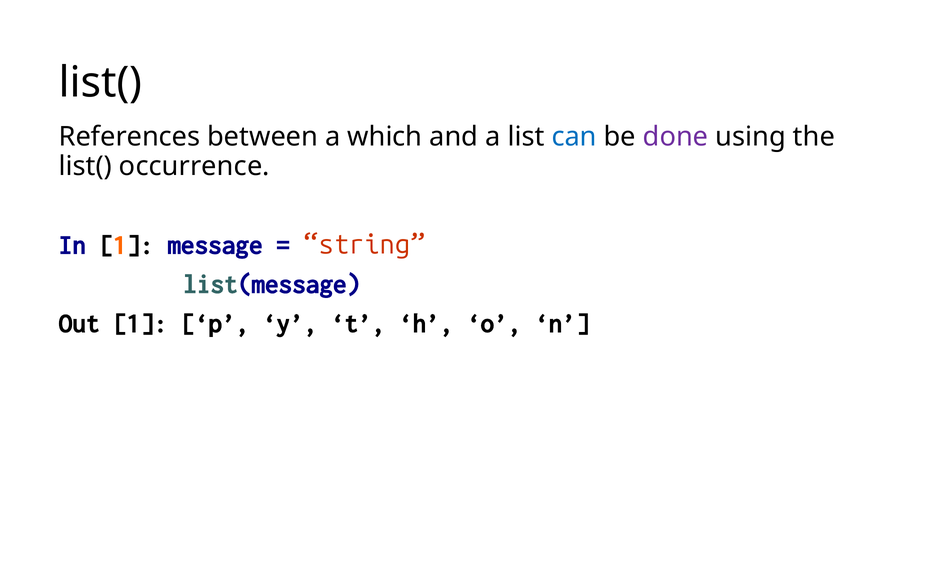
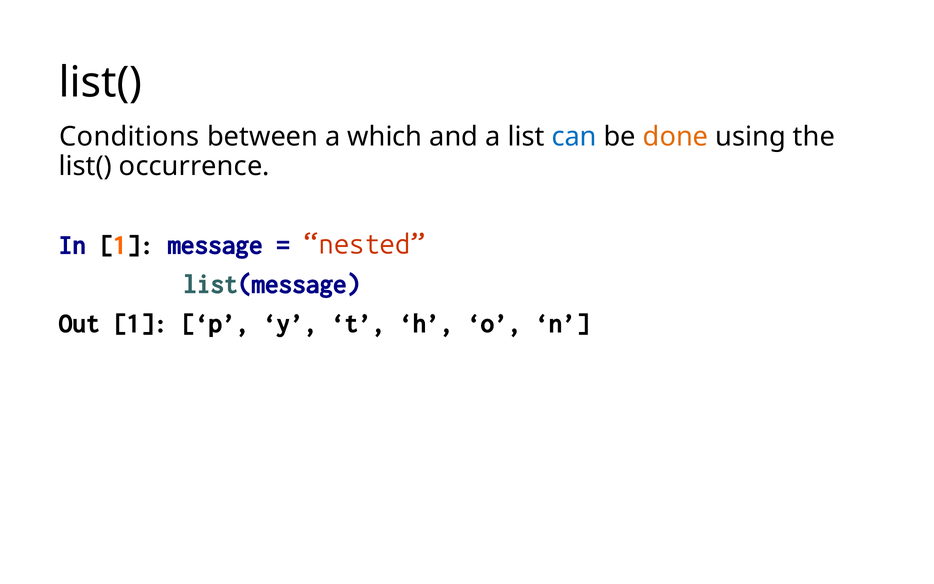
References: References -> Conditions
done colour: purple -> orange
string: string -> nested
